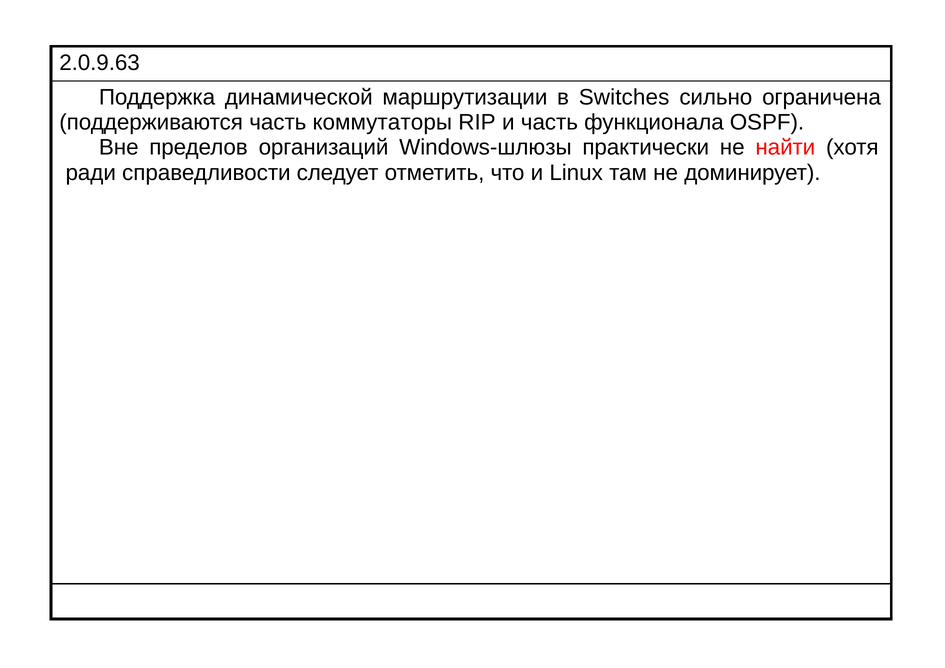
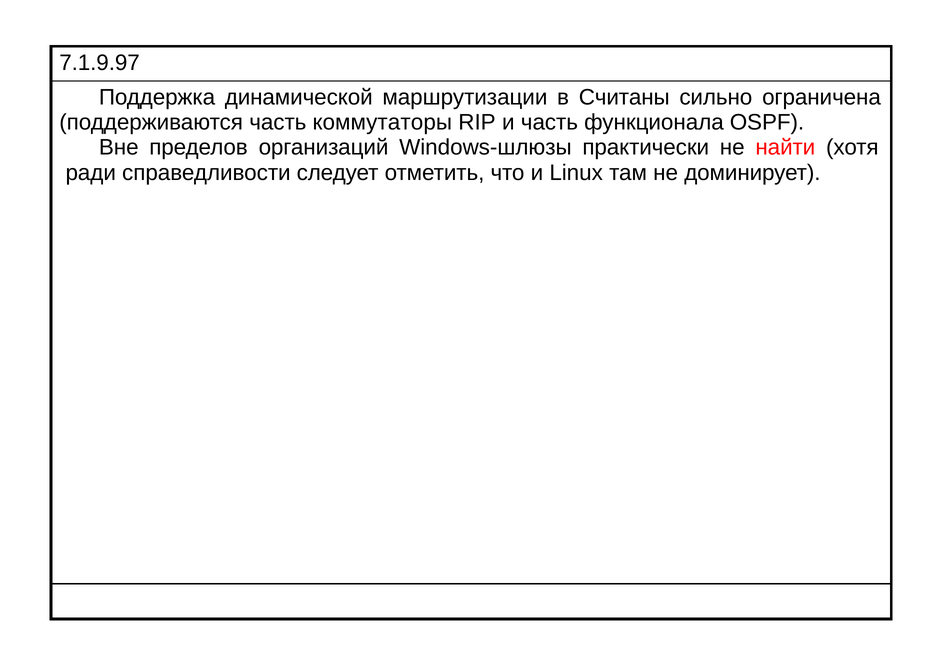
2.0.9.63: 2.0.9.63 -> 7.1.9.97
Switches: Switches -> Считаны
